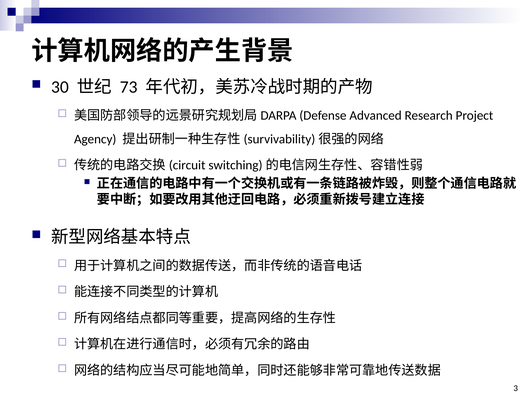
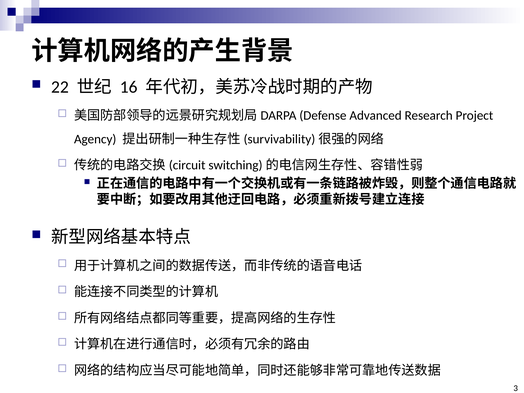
30: 30 -> 22
73: 73 -> 16
